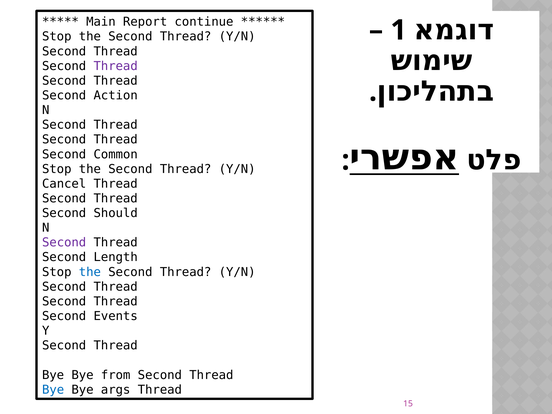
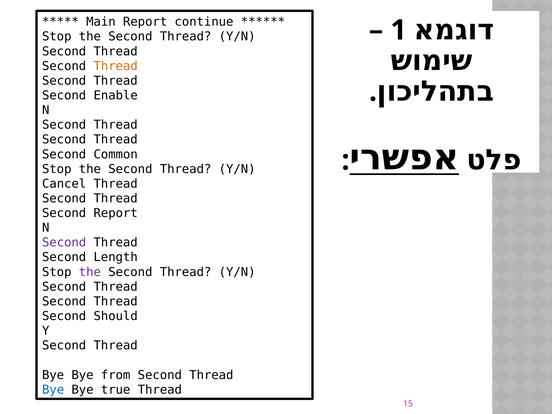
Thread at (116, 66) colour: purple -> orange
Action: Action -> Enable
Second Should: Should -> Report
the at (90, 272) colour: blue -> purple
Events: Events -> Should
args: args -> true
